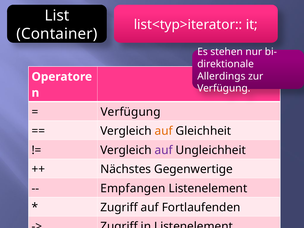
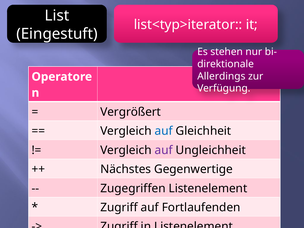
Container: Container -> Eingestuft
Verfügung at (131, 112): Verfügung -> Vergrößert
auf at (164, 131) colour: orange -> blue
Empfangen: Empfangen -> Zugegriffen
